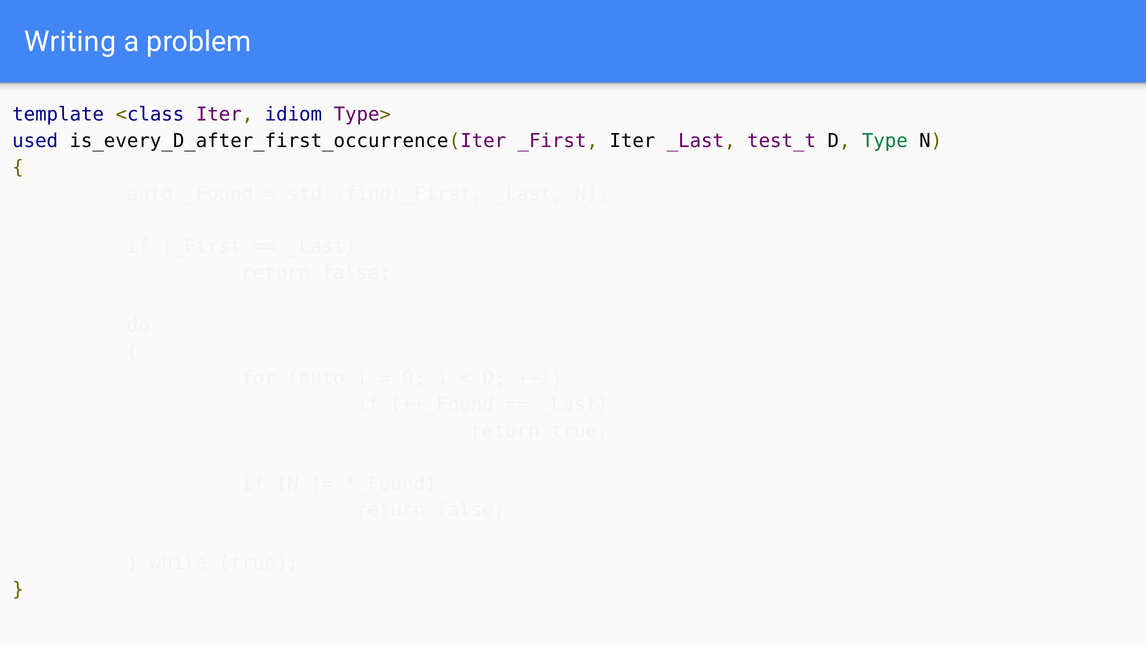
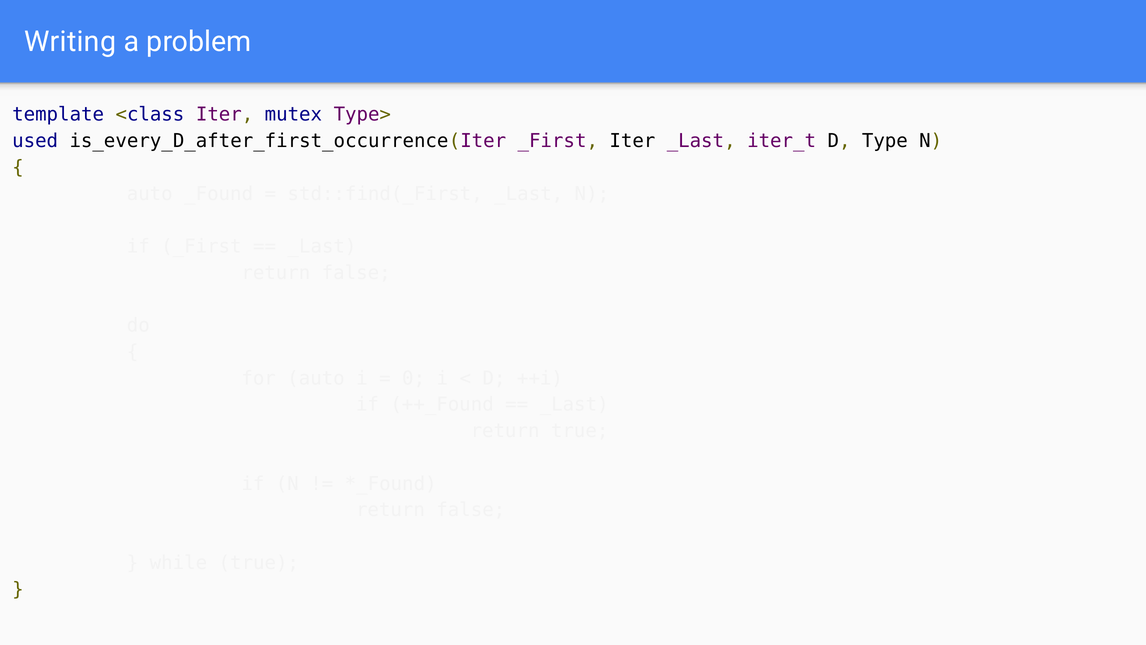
idiom: idiom -> mutex
test_t: test_t -> iter_t
Type colour: green -> black
